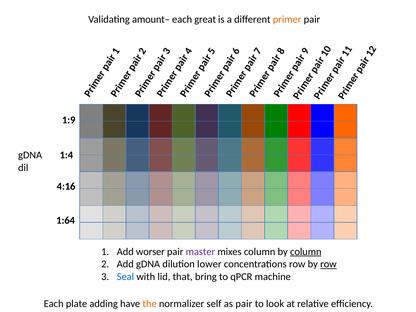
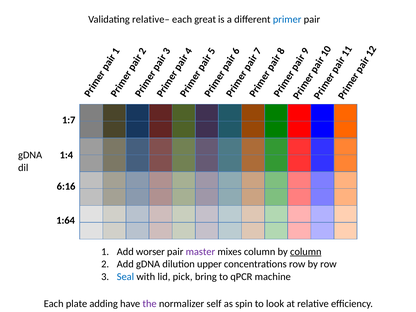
amount–: amount– -> relative–
primer colour: orange -> blue
1:9: 1:9 -> 1:7
4:16: 4:16 -> 6:16
lower: lower -> upper
row at (328, 264) underline: present -> none
that: that -> pick
the colour: orange -> purple
as pair: pair -> spin
